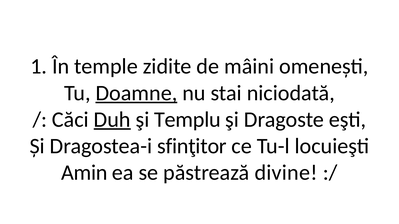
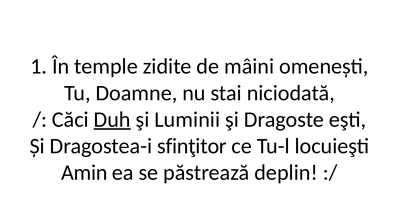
Doamne underline: present -> none
Templu: Templu -> Luminii
divine: divine -> deplin
